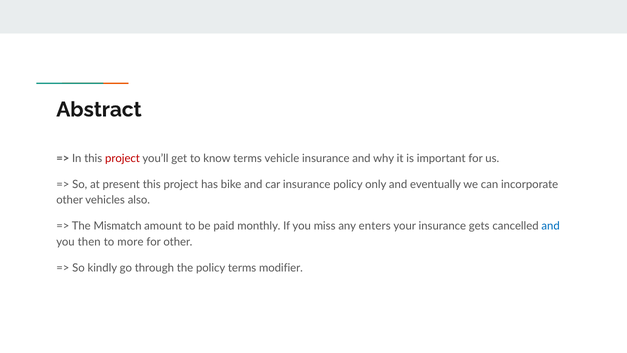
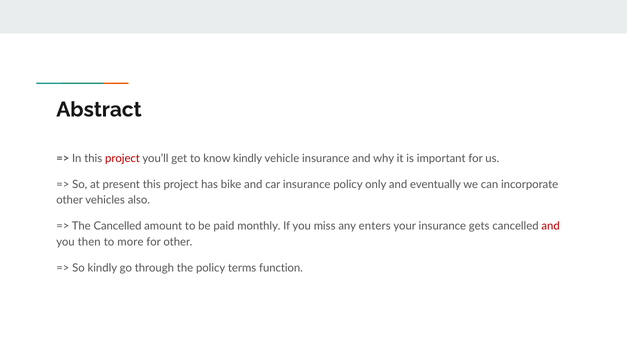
know terms: terms -> kindly
The Mismatch: Mismatch -> Cancelled
and at (551, 226) colour: blue -> red
modifier: modifier -> function
